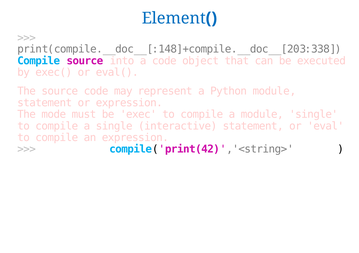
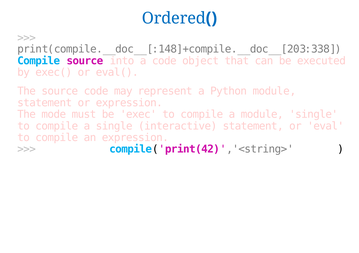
Element: Element -> Ordered
